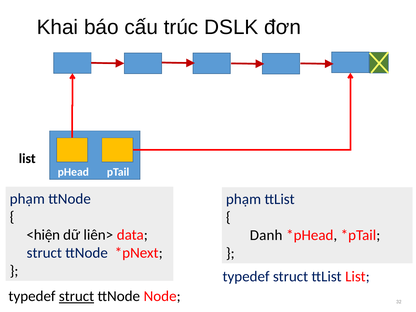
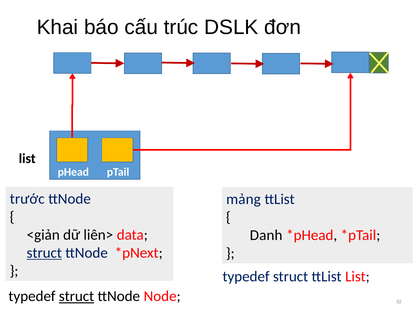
phạm at (27, 199): phạm -> trước
phạm at (244, 199): phạm -> mảng
<hiện: <hiện -> <giản
struct at (44, 253) underline: none -> present
